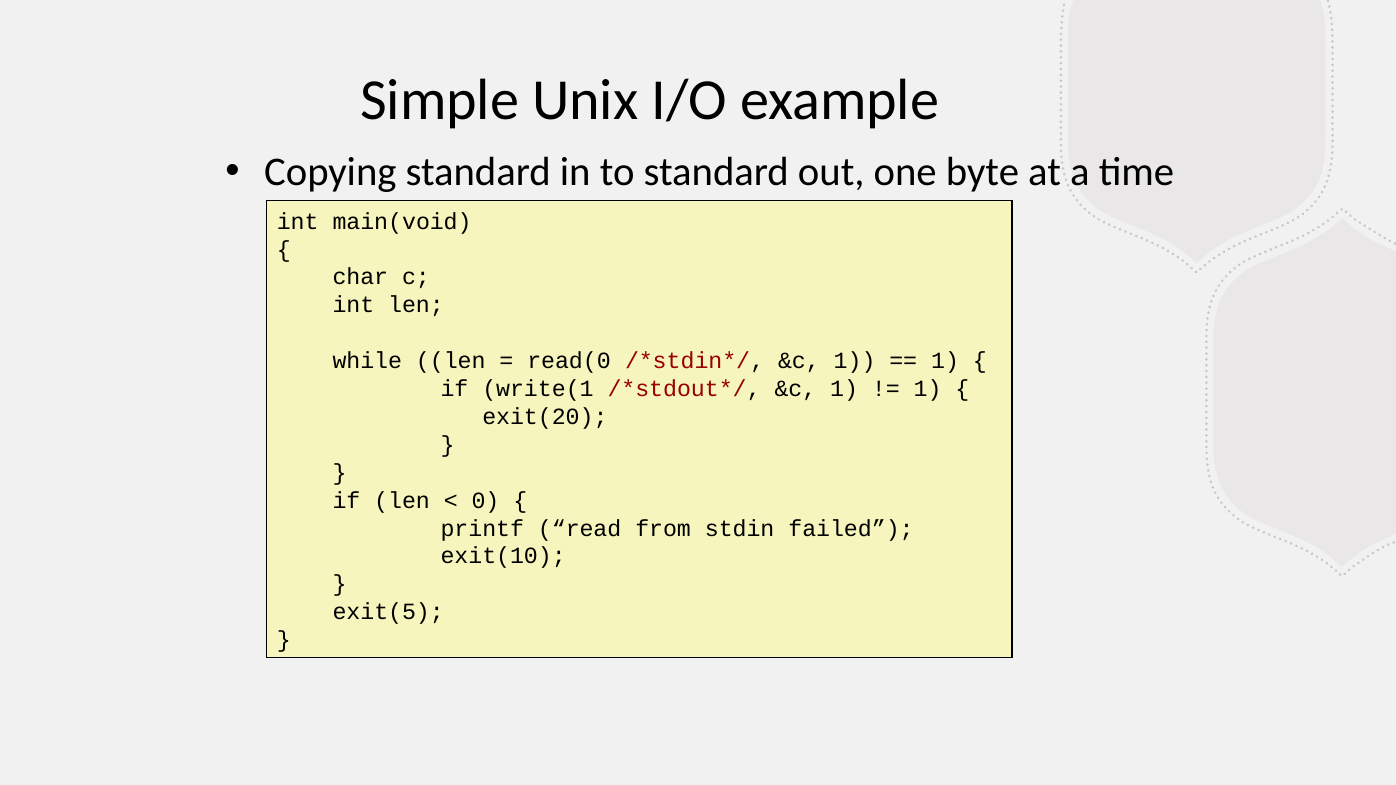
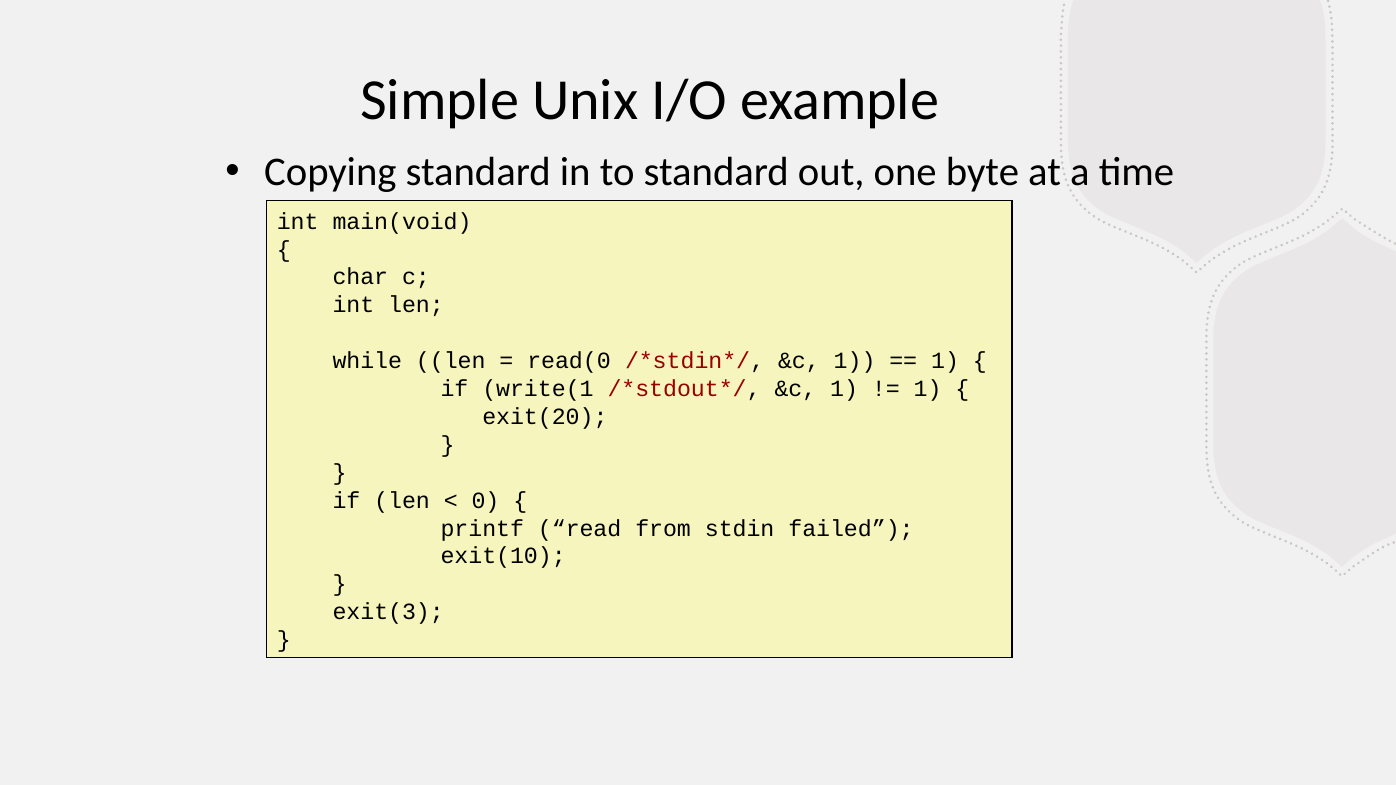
exit(5: exit(5 -> exit(3
